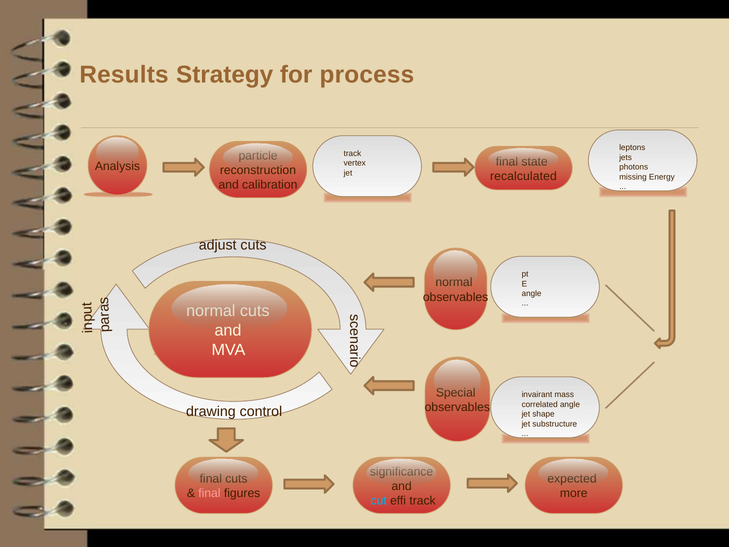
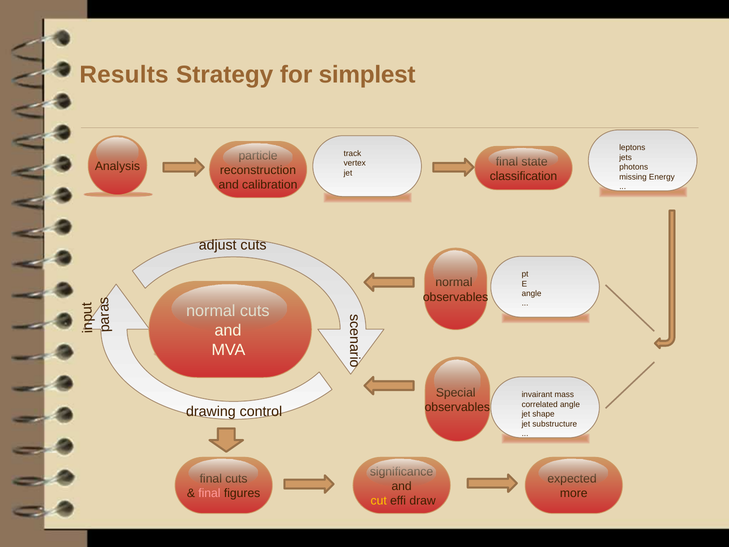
process: process -> simplest
recalculated: recalculated -> classification
cut colour: light blue -> yellow
effi track: track -> draw
